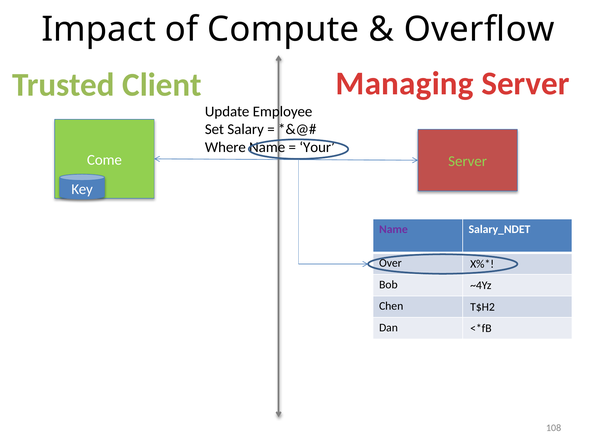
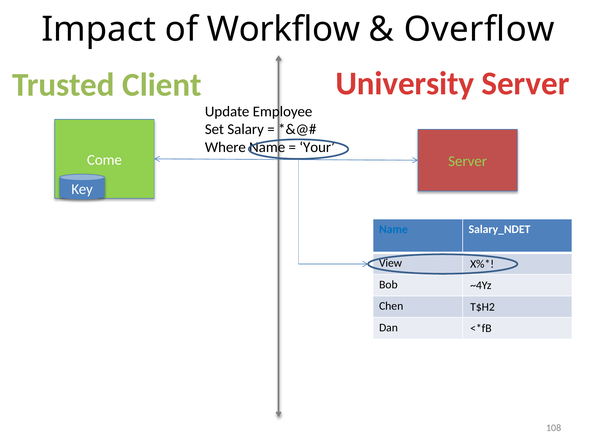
Compute: Compute -> Workflow
Managing: Managing -> University
Name at (393, 229) colour: purple -> blue
Over: Over -> View
